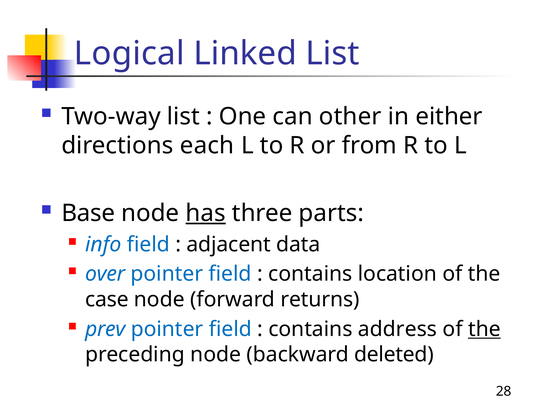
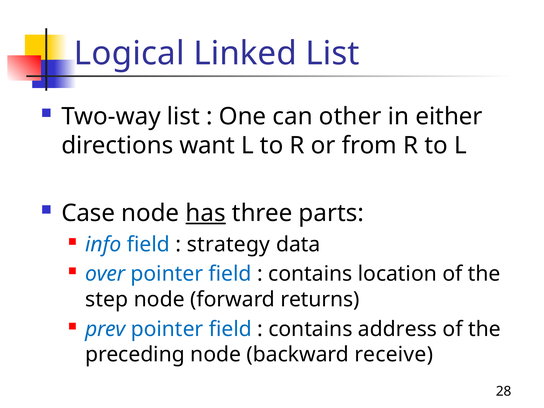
each: each -> want
Base: Base -> Case
adjacent: adjacent -> strategy
case: case -> step
the at (484, 329) underline: present -> none
deleted: deleted -> receive
